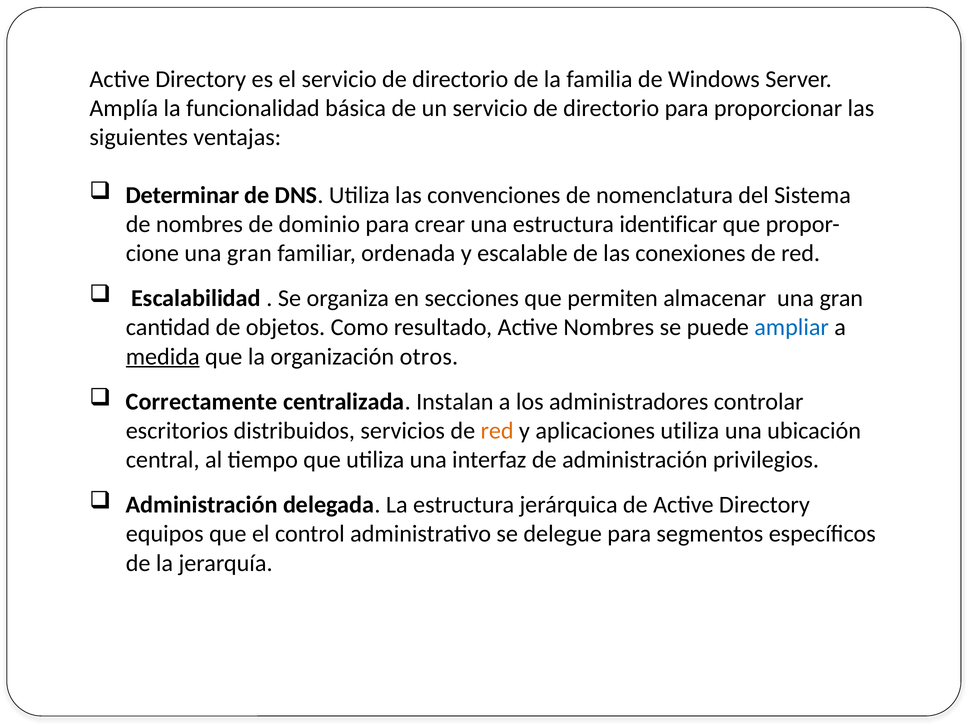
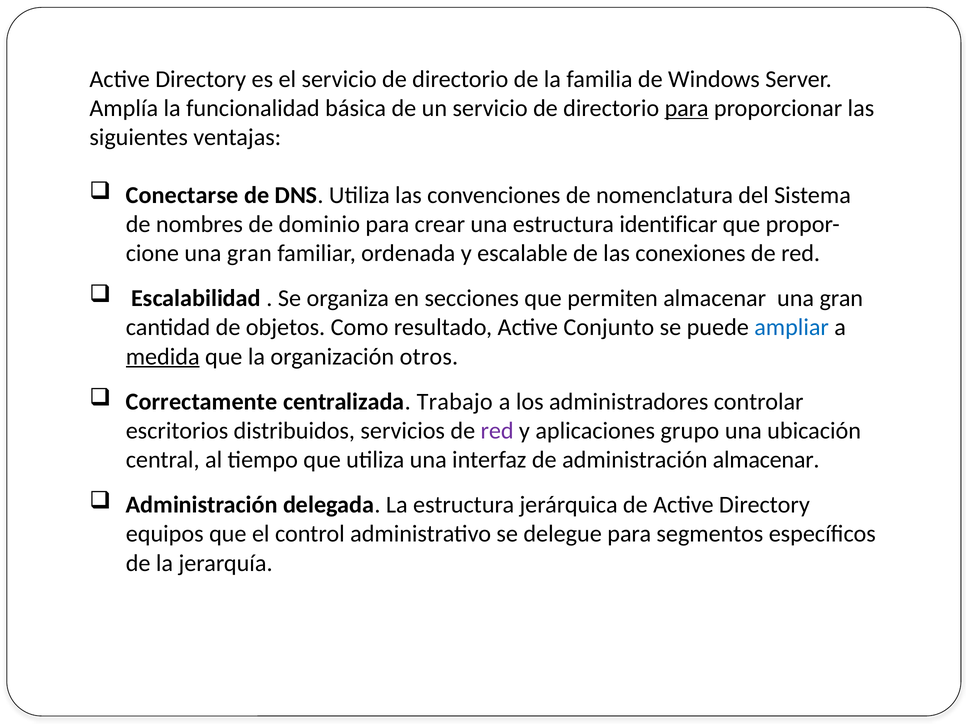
para at (687, 108) underline: none -> present
Determinar: Determinar -> Conectarse
Active Nombres: Nombres -> Conjunto
Instalan: Instalan -> Trabajo
red at (497, 431) colour: orange -> purple
aplicaciones utiliza: utiliza -> grupo
administración privilegios: privilegios -> almacenar
